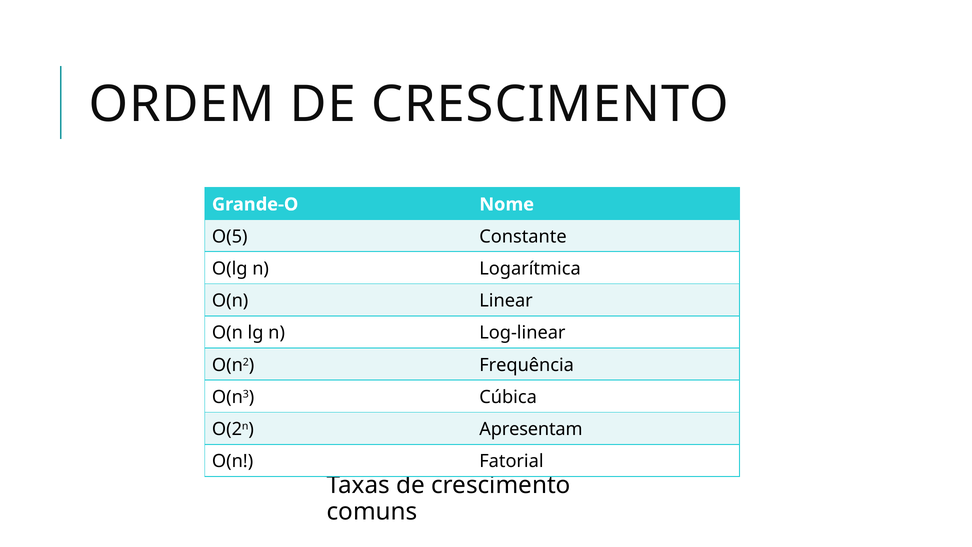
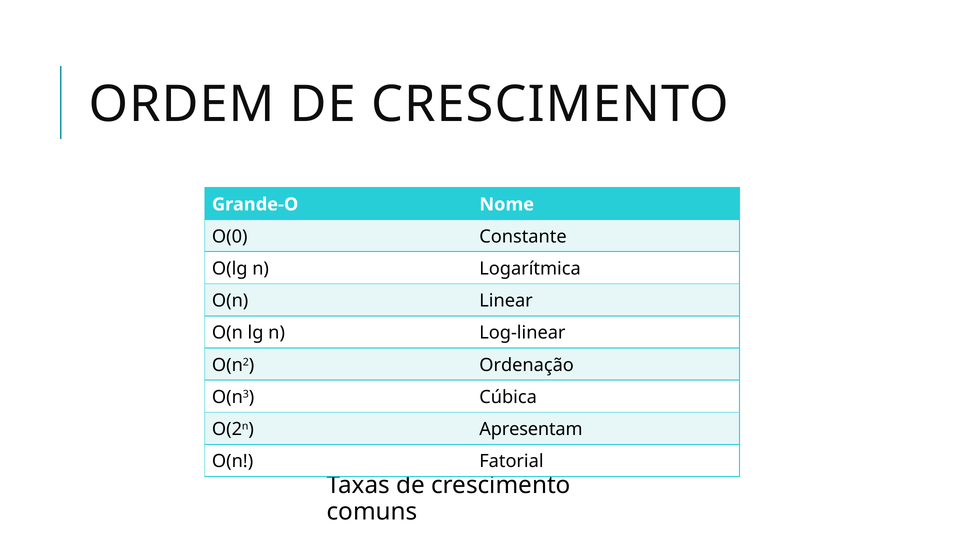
O(5: O(5 -> O(0
Frequência: Frequência -> Ordenação
